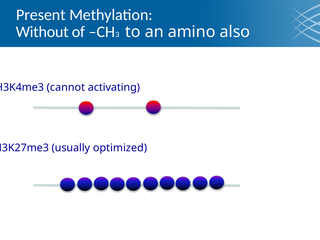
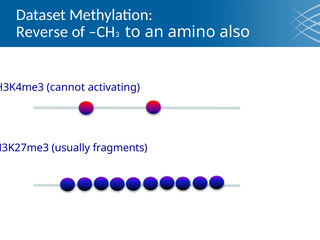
Present: Present -> Dataset
Without: Without -> Reverse
optimized: optimized -> fragments
